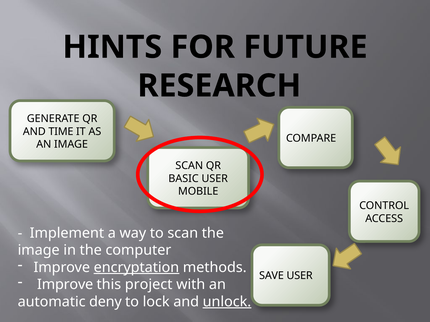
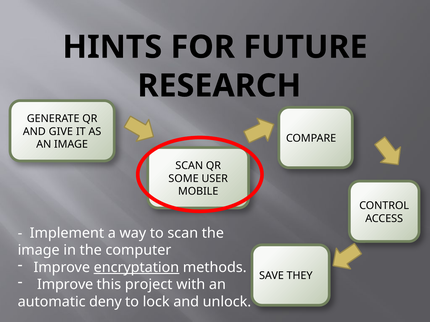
TIME: TIME -> GIVE
BASIC: BASIC -> SOME
SAVE USER: USER -> THEY
unlock underline: present -> none
